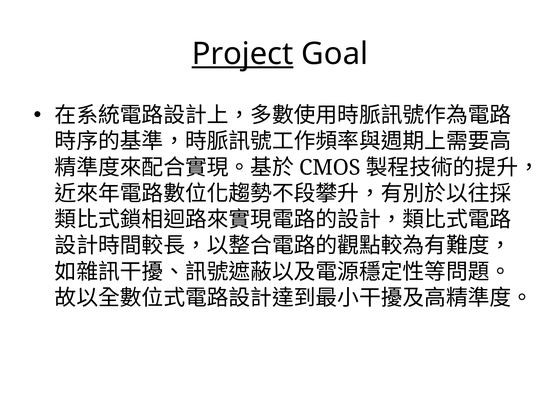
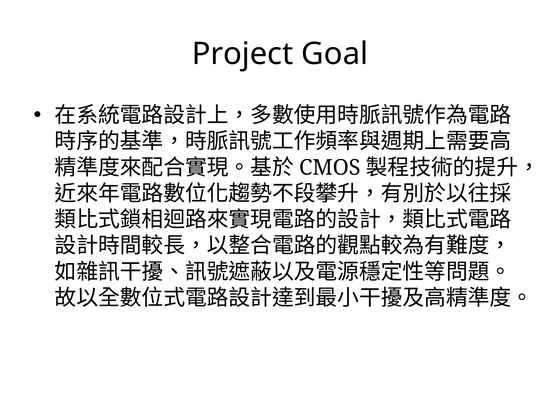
Project underline: present -> none
